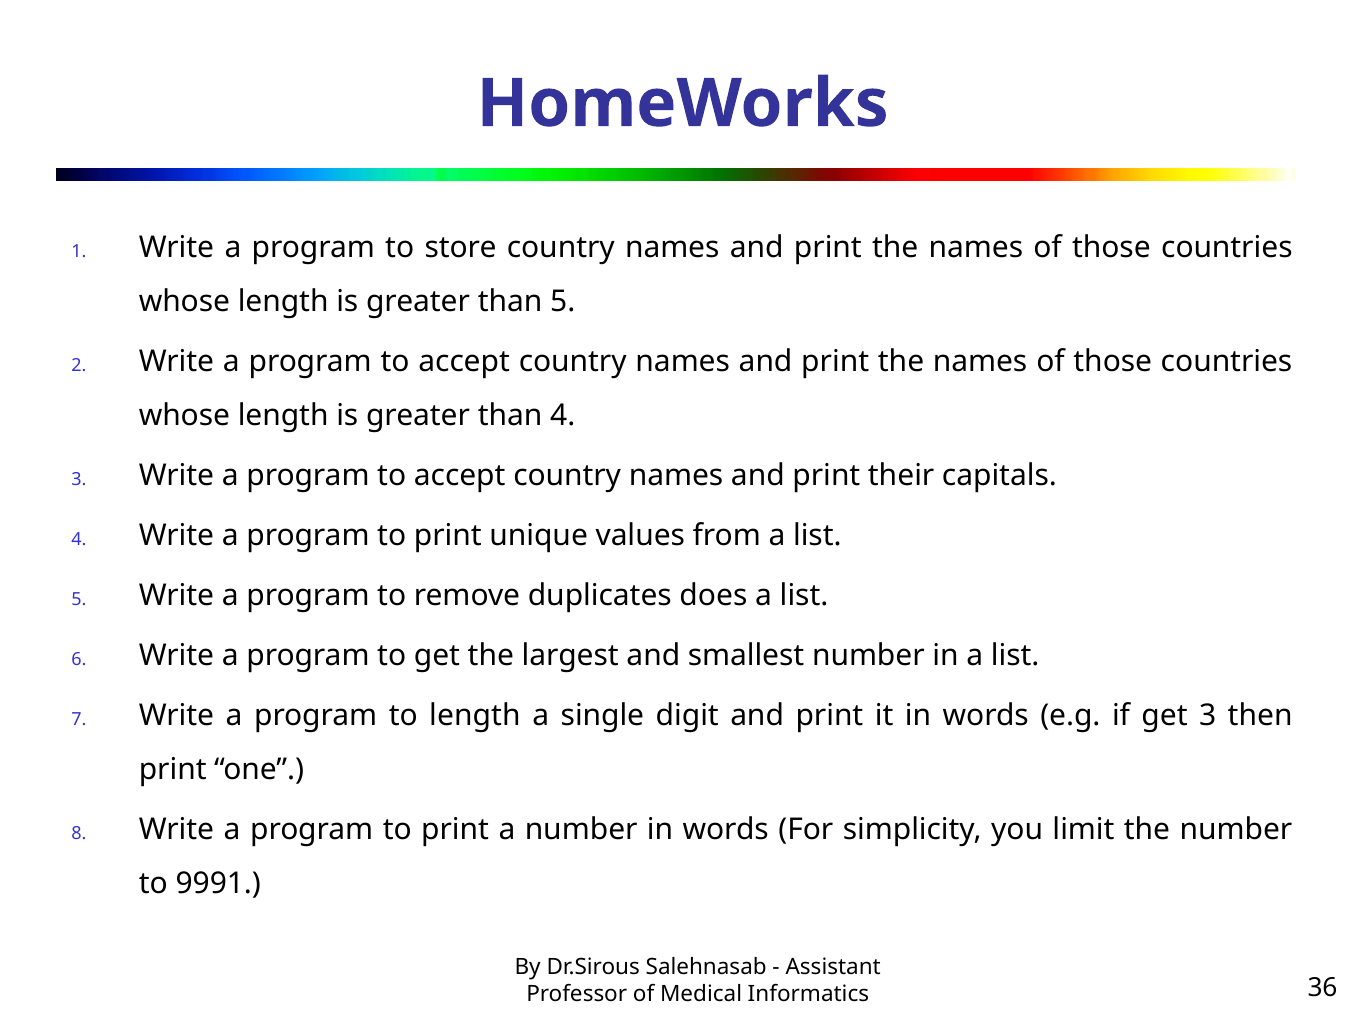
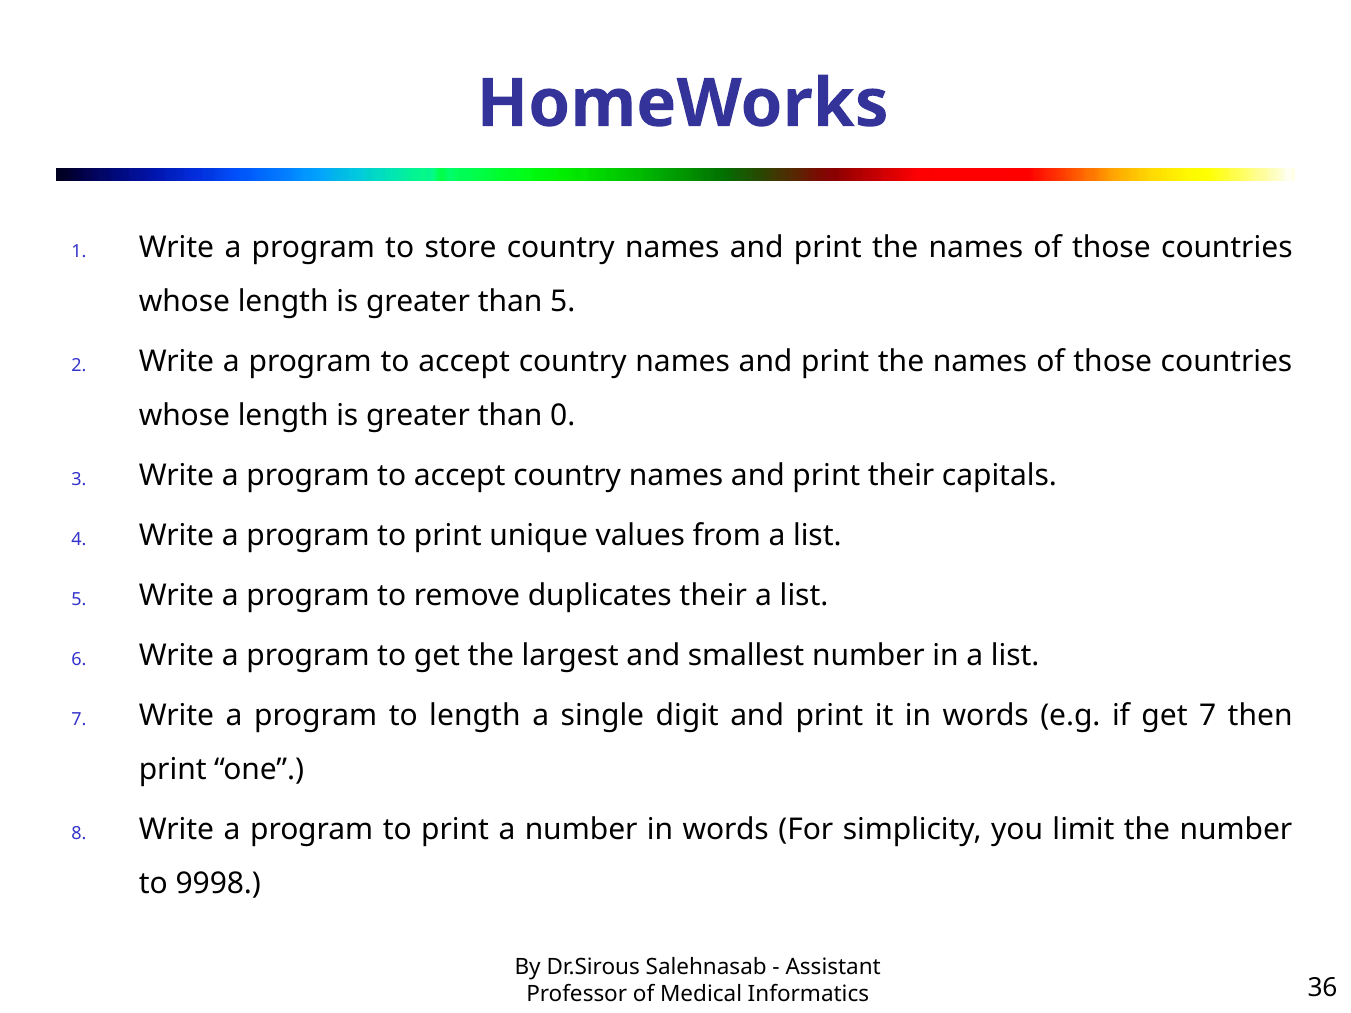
than 4: 4 -> 0
duplicates does: does -> their
get 3: 3 -> 7
9991: 9991 -> 9998
